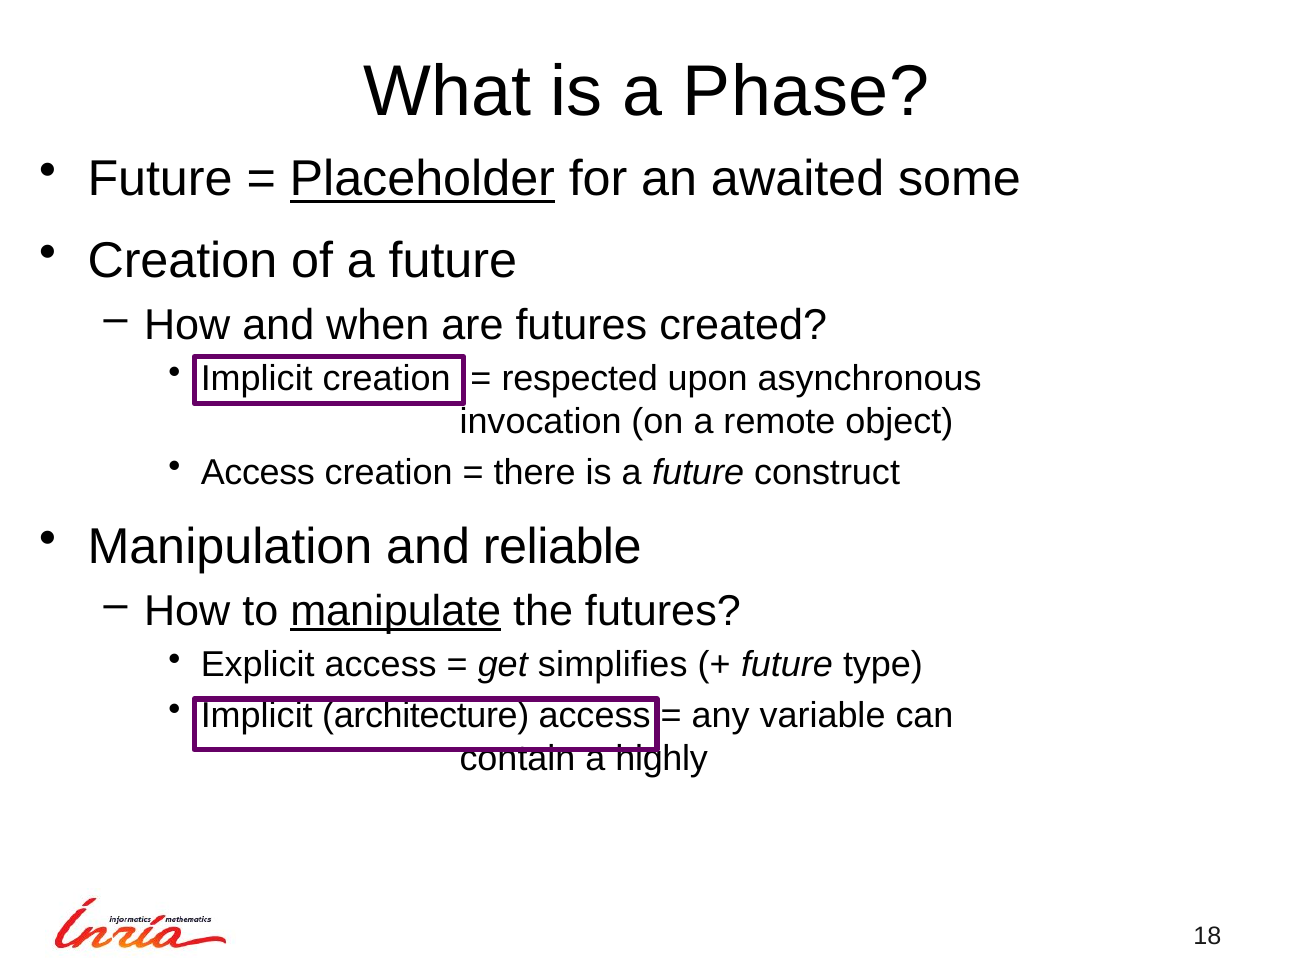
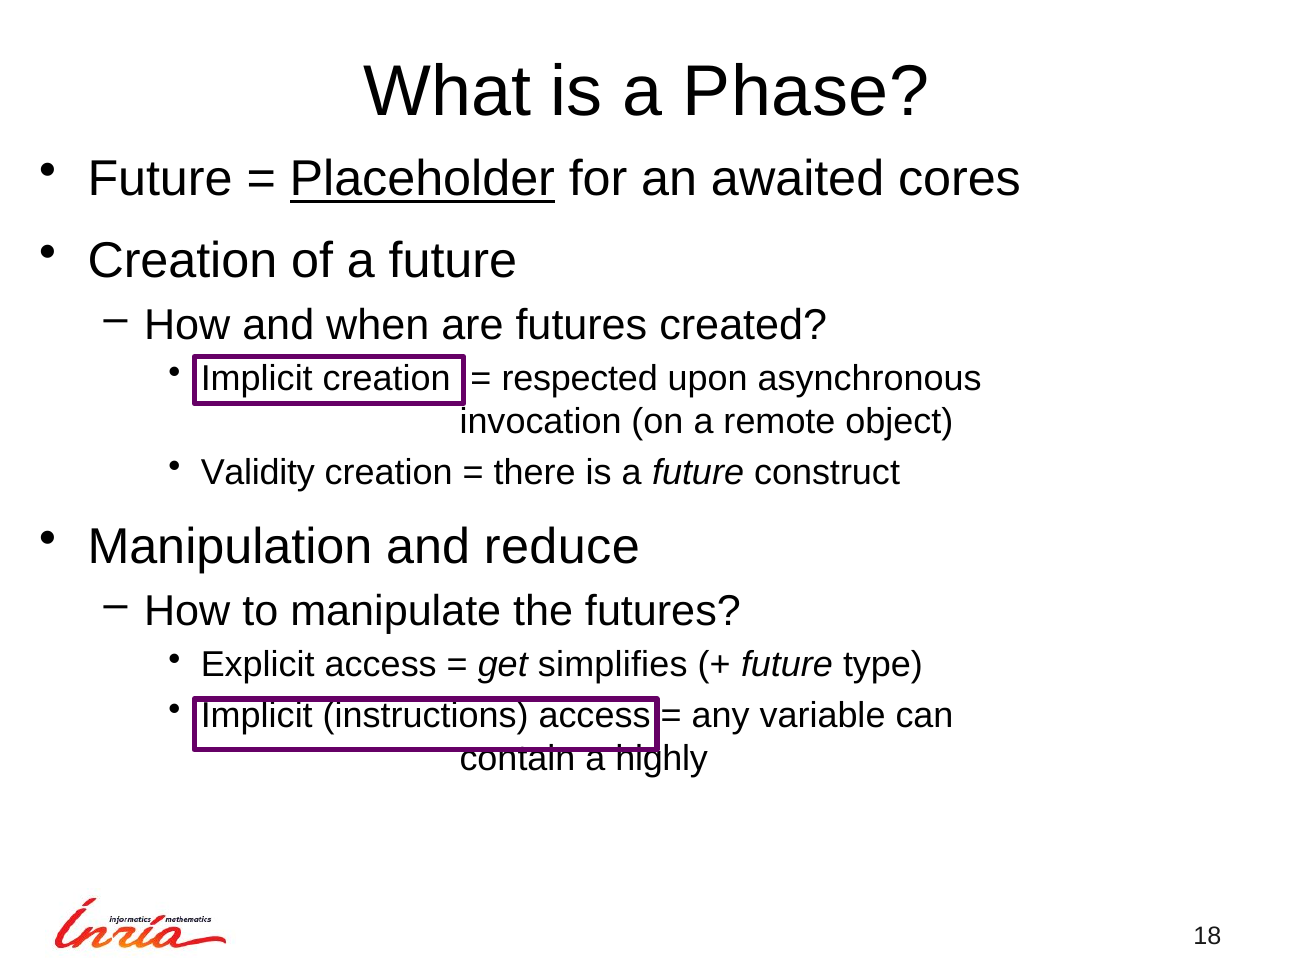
some: some -> cores
Access at (258, 473): Access -> Validity
reliable: reliable -> reduce
manipulate underline: present -> none
architecture: architecture -> instructions
